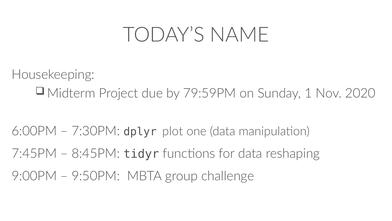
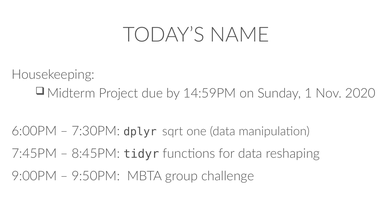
79:59PM: 79:59PM -> 14:59PM
plot: plot -> sqrt
